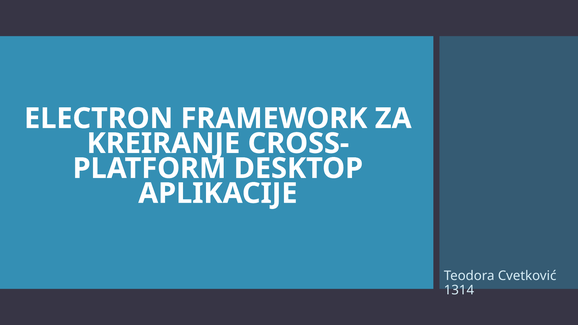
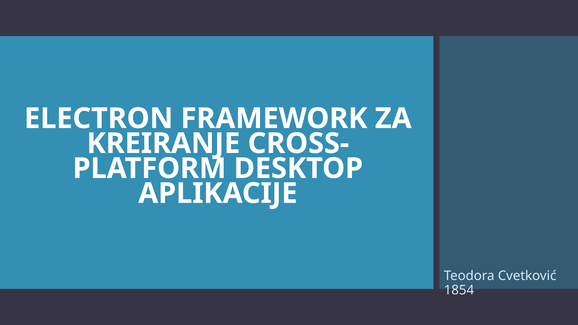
1314: 1314 -> 1854
